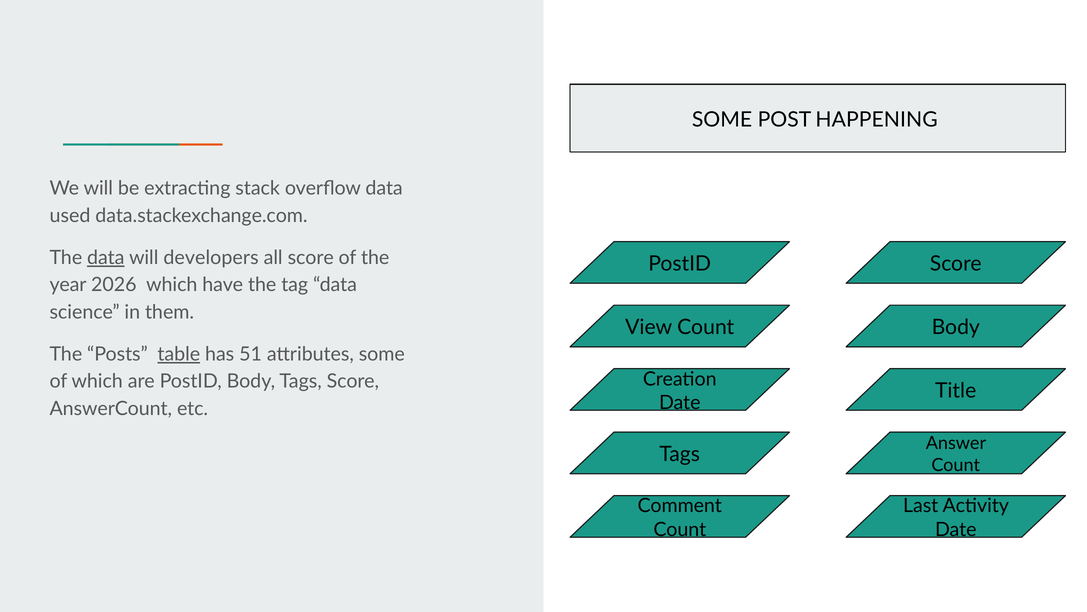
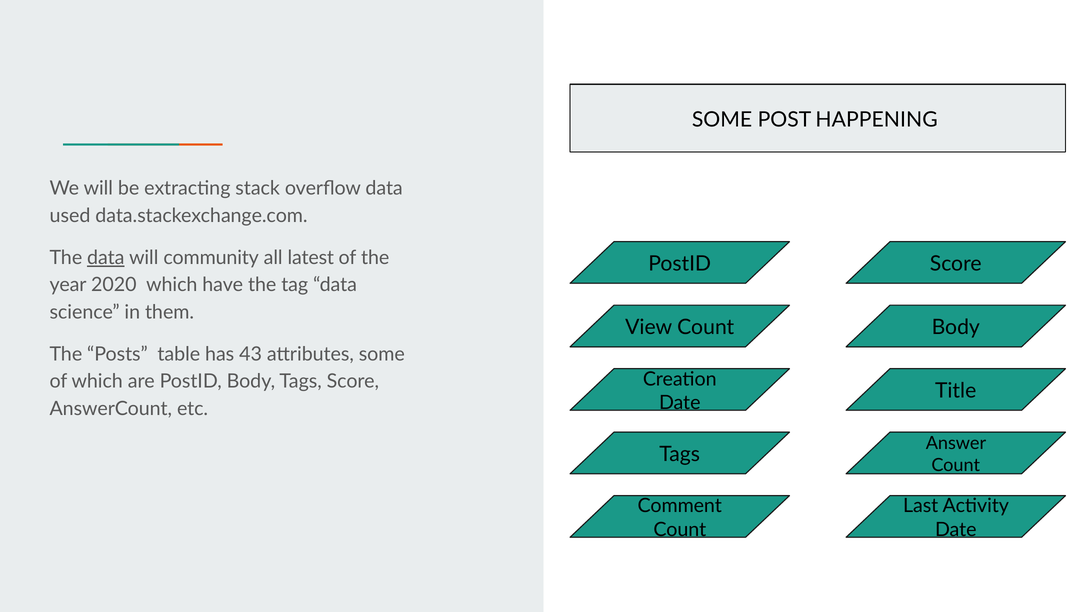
developers: developers -> community
all score: score -> latest
2026: 2026 -> 2020
table underline: present -> none
51: 51 -> 43
